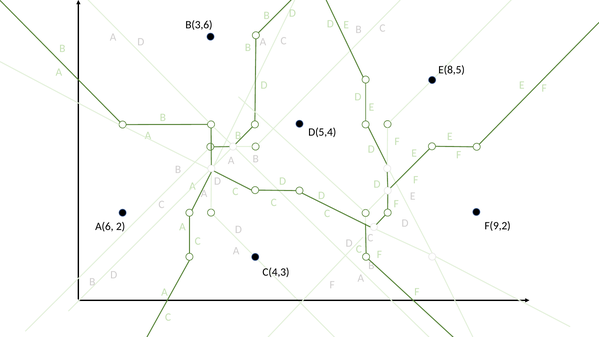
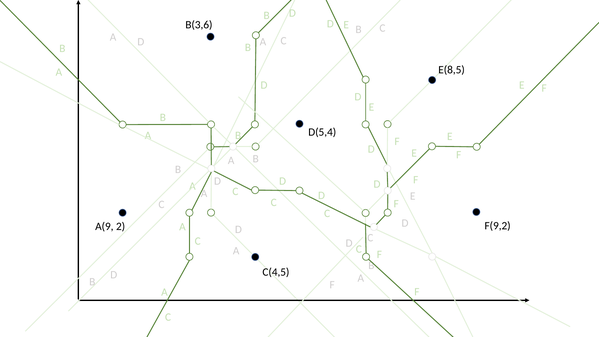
A(6: A(6 -> A(9
C(4,3: C(4,3 -> C(4,5
